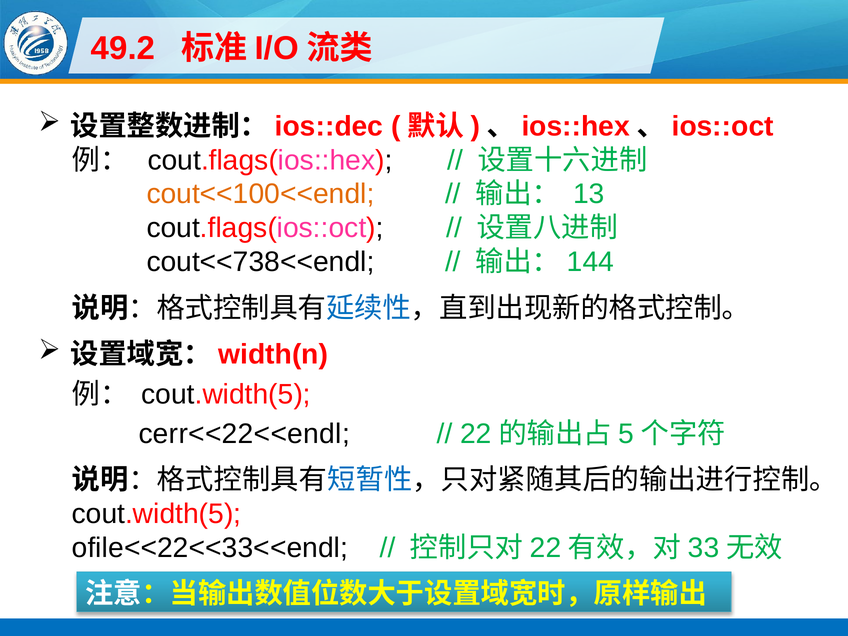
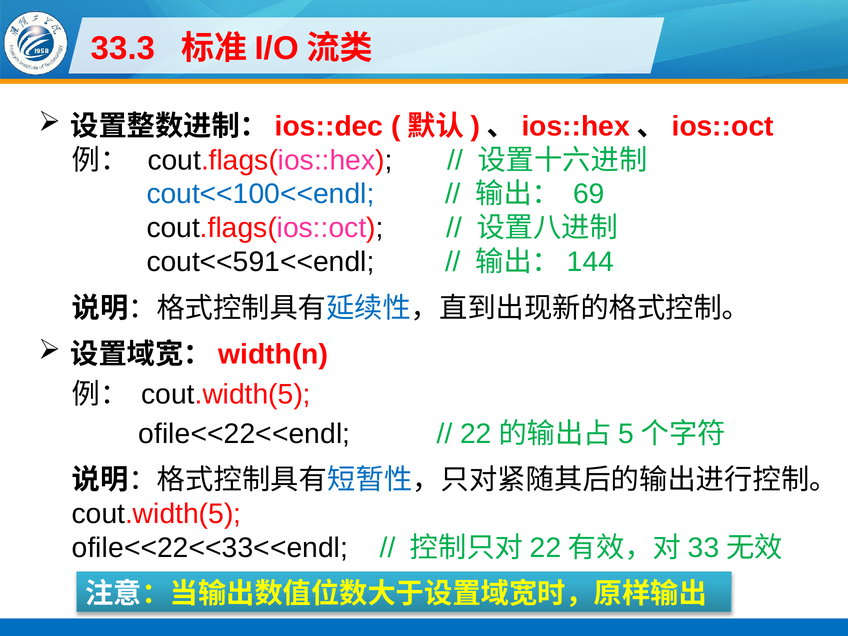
49.2: 49.2 -> 33.3
cout<<100<<endl colour: orange -> blue
13: 13 -> 69
cout<<738<<endl: cout<<738<<endl -> cout<<591<<endl
cerr<<22<<endl: cerr<<22<<endl -> ofile<<22<<endl
